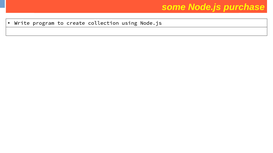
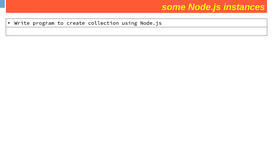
purchase: purchase -> instances
